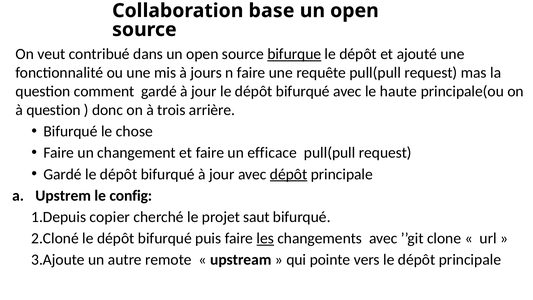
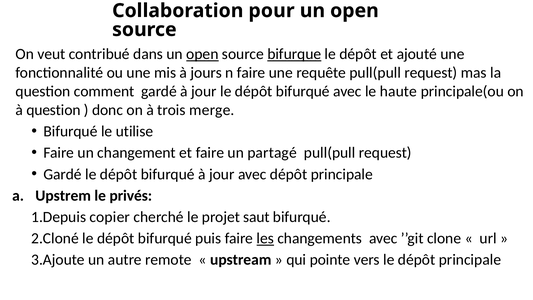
base: base -> pour
open at (202, 54) underline: none -> present
arrière: arrière -> merge
chose: chose -> utilise
efficace: efficace -> partagé
dépôt at (289, 174) underline: present -> none
config: config -> privés
